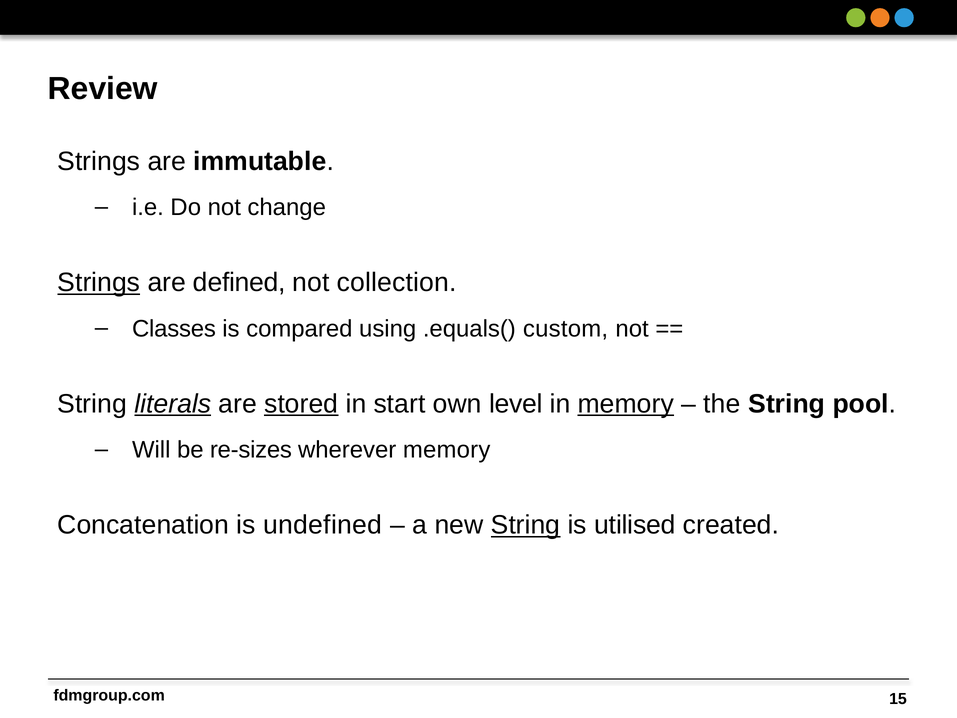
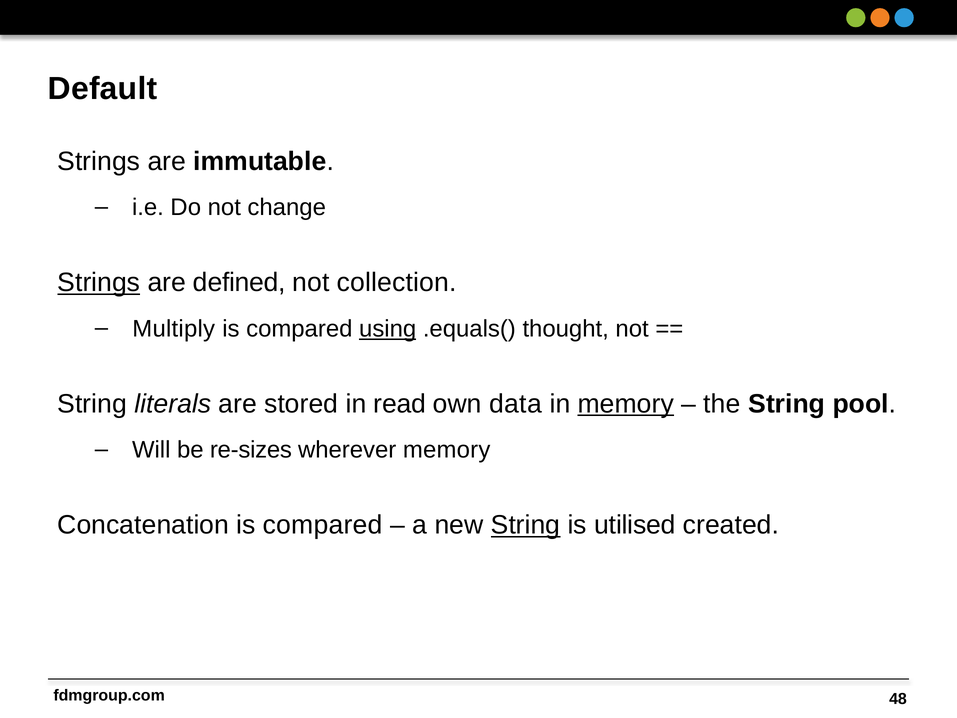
Review: Review -> Default
Classes: Classes -> Multiply
using underline: none -> present
custom: custom -> thought
literals underline: present -> none
stored underline: present -> none
start: start -> read
level: level -> data
Concatenation is undefined: undefined -> compared
15: 15 -> 48
